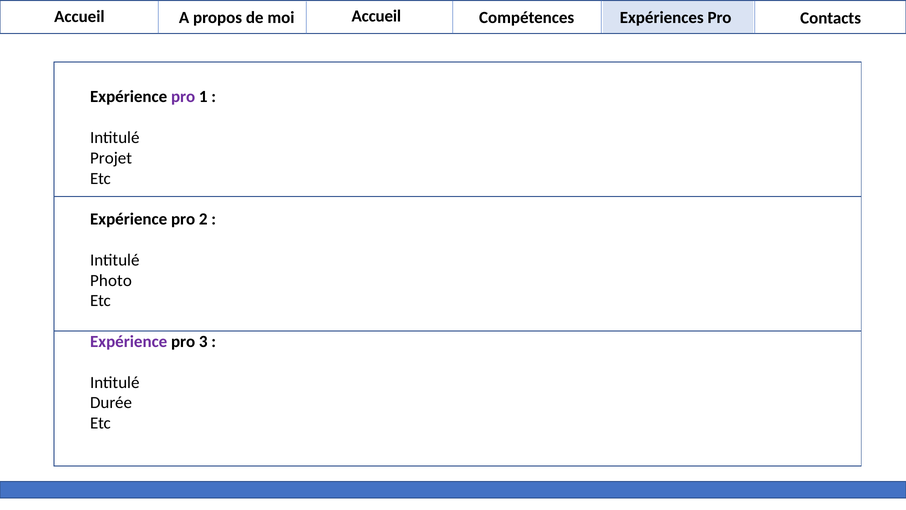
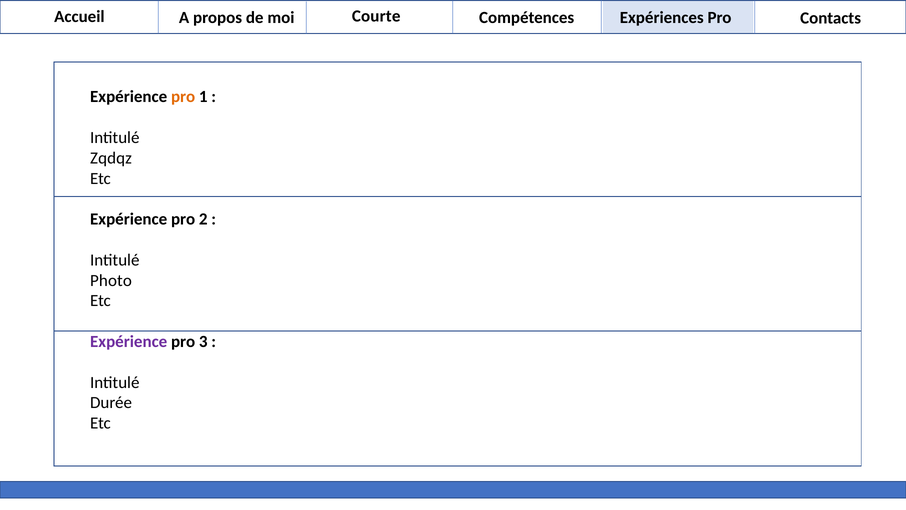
moi Accueil: Accueil -> Courte
pro at (183, 97) colour: purple -> orange
Projet: Projet -> Zqdqz
